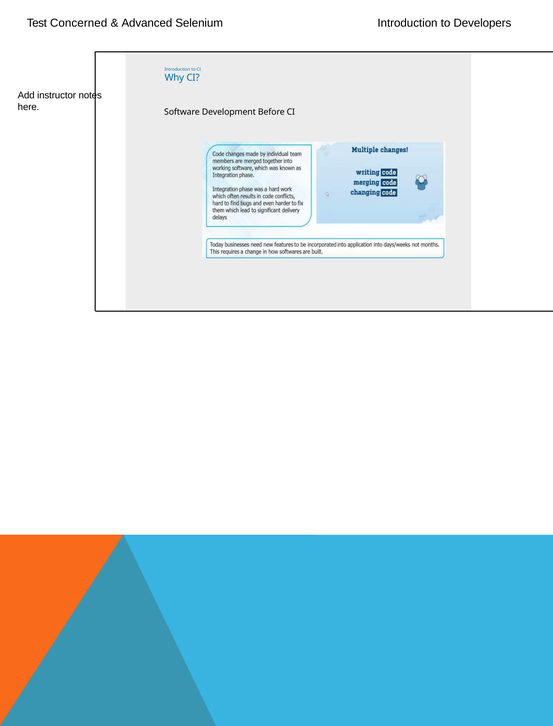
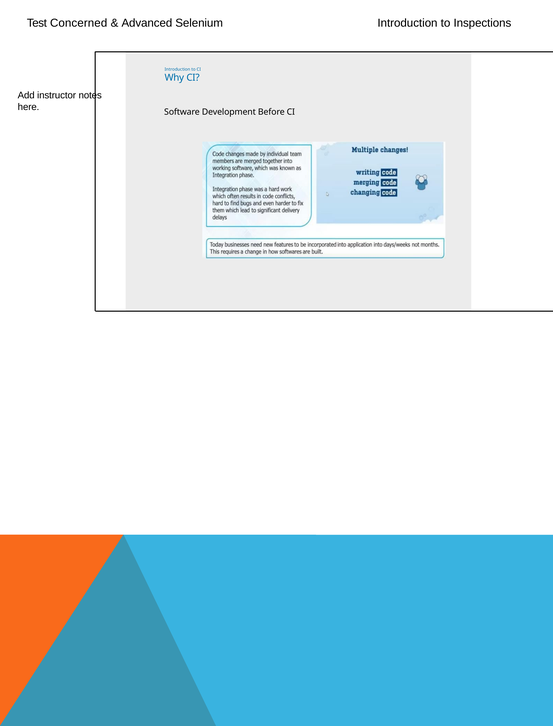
Developers: Developers -> Inspections
